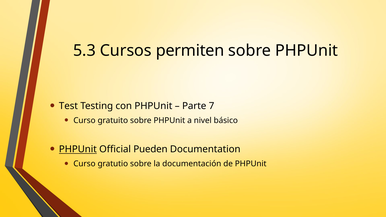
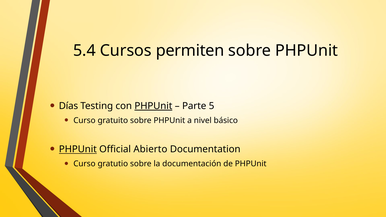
5.3: 5.3 -> 5.4
Test: Test -> Días
PHPUnit at (153, 106) underline: none -> present
7: 7 -> 5
Pueden: Pueden -> Abierto
